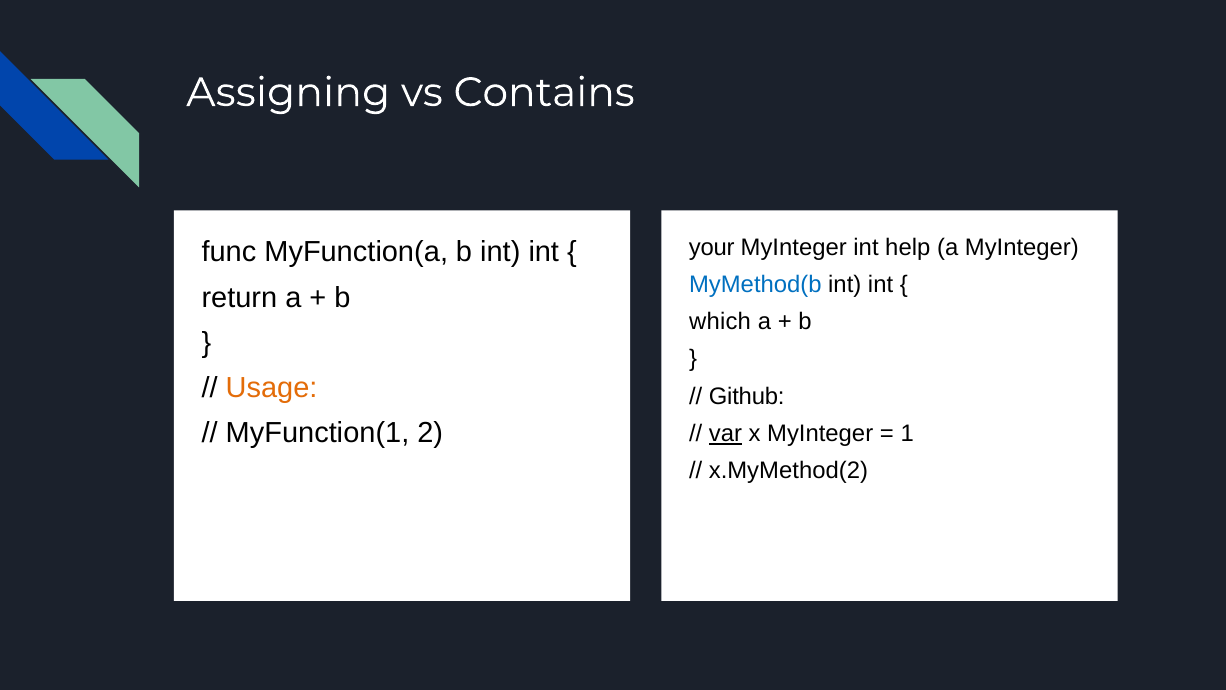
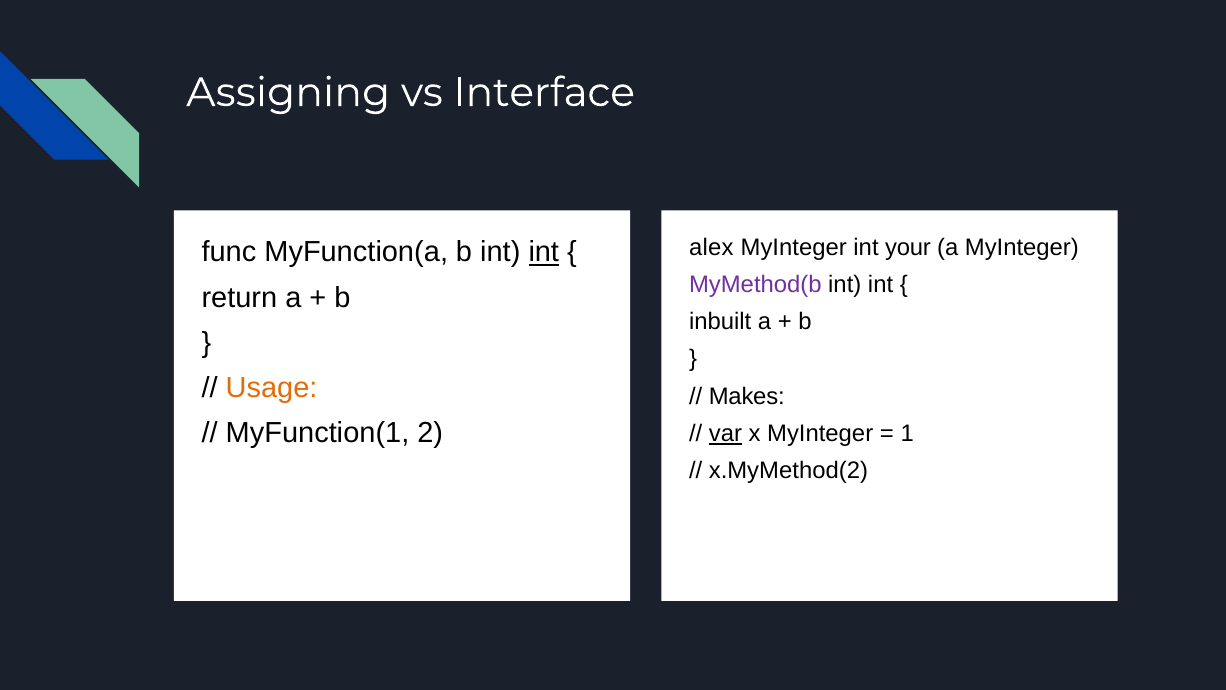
Contains: Contains -> Interface
your: your -> alex
help: help -> your
int at (544, 252) underline: none -> present
MyMethod(b colour: blue -> purple
which: which -> inbuilt
Github: Github -> Makes
